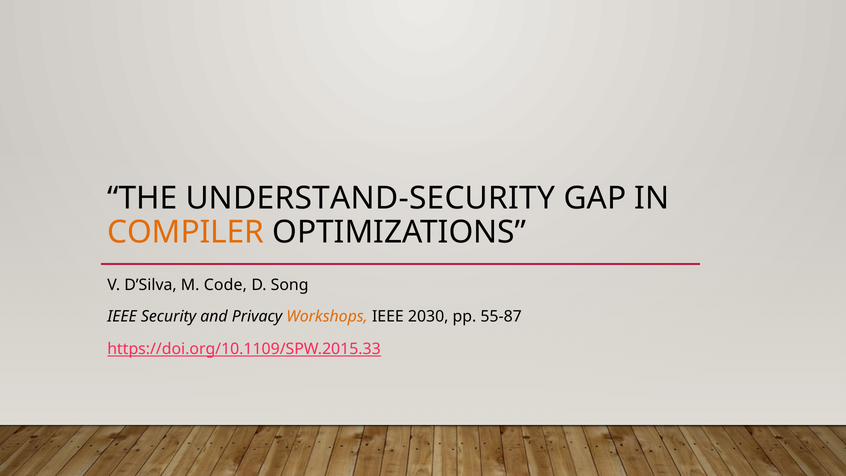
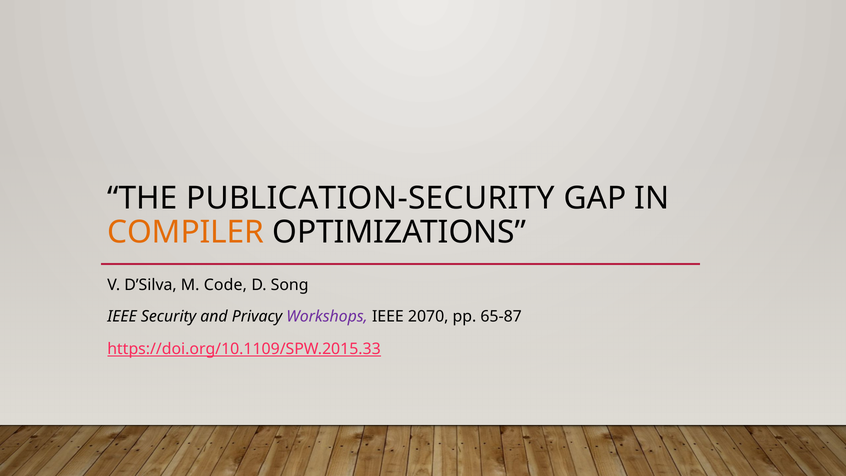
UNDERSTAND-SECURITY: UNDERSTAND-SECURITY -> PUBLICATION-SECURITY
Workshops colour: orange -> purple
2030: 2030 -> 2070
55-87: 55-87 -> 65-87
